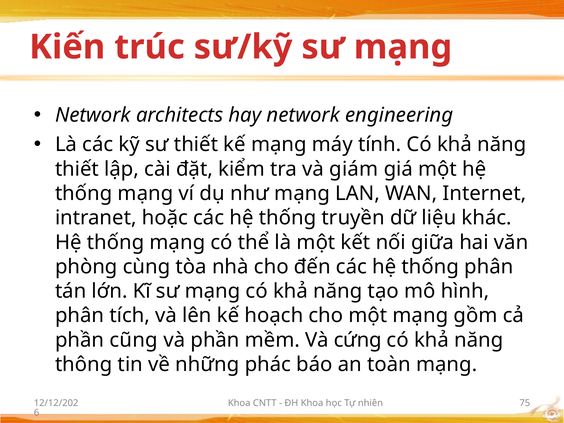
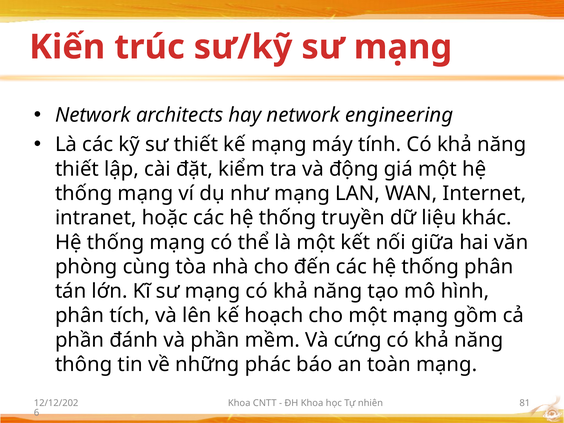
giám: giám -> động
cũng: cũng -> đánh
75: 75 -> 81
